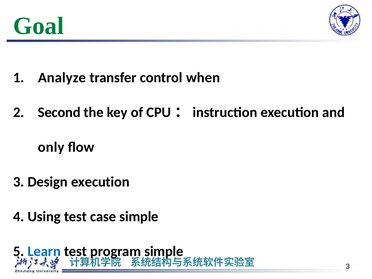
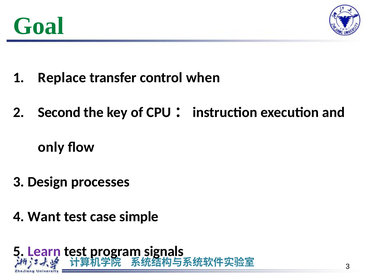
Analyze: Analyze -> Replace
Design execution: execution -> processes
Using: Using -> Want
Learn colour: blue -> purple
program simple: simple -> signals
